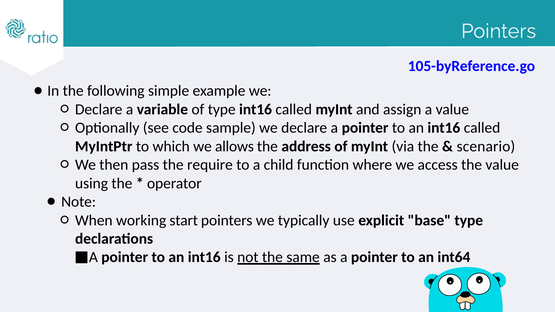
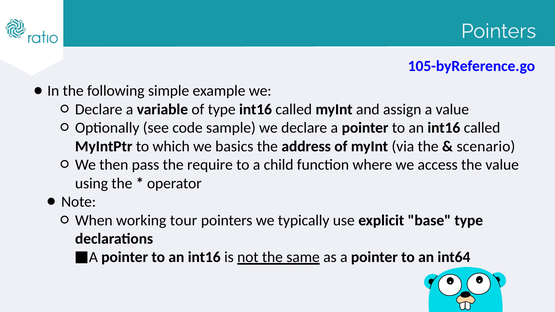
allows: allows -> basics
start: start -> tour
